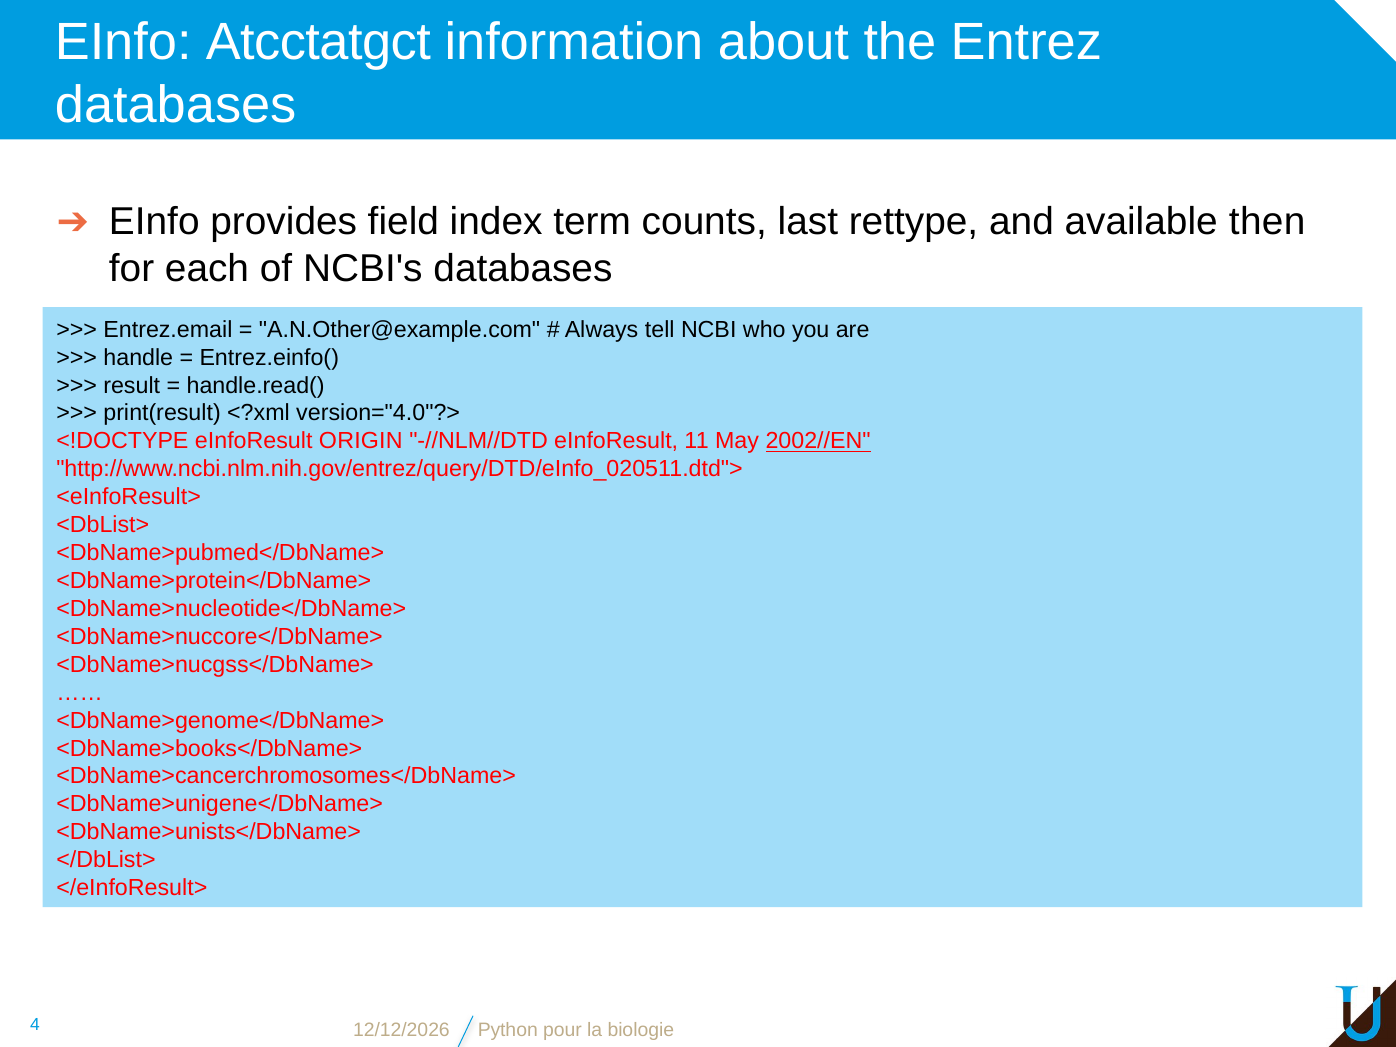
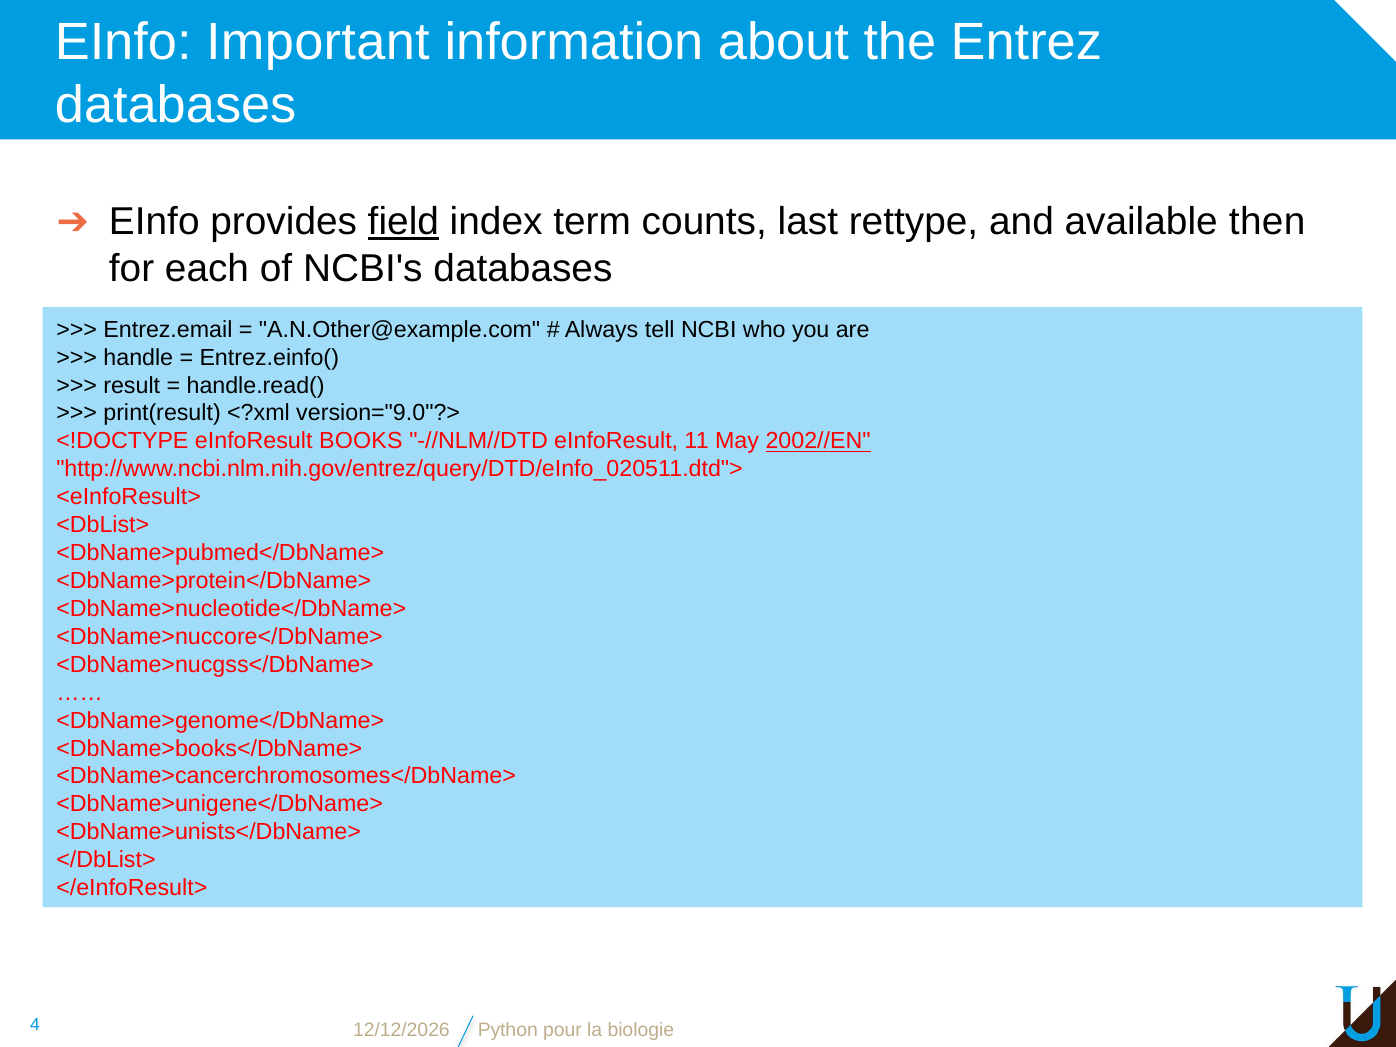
Atcctatgct: Atcctatgct -> Important
field underline: none -> present
version="4.0"?>: version="4.0"?> -> version="9.0"?>
ORIGIN: ORIGIN -> BOOKS
